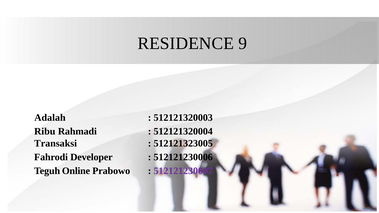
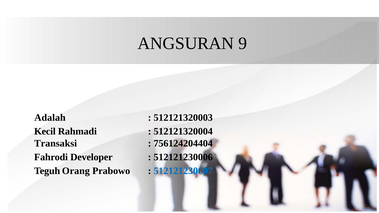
RESIDENCE: RESIDENCE -> ANGSURAN
Ribu: Ribu -> Kecil
512121323005: 512121323005 -> 756124204404
Online: Online -> Orang
512121230007 colour: purple -> blue
